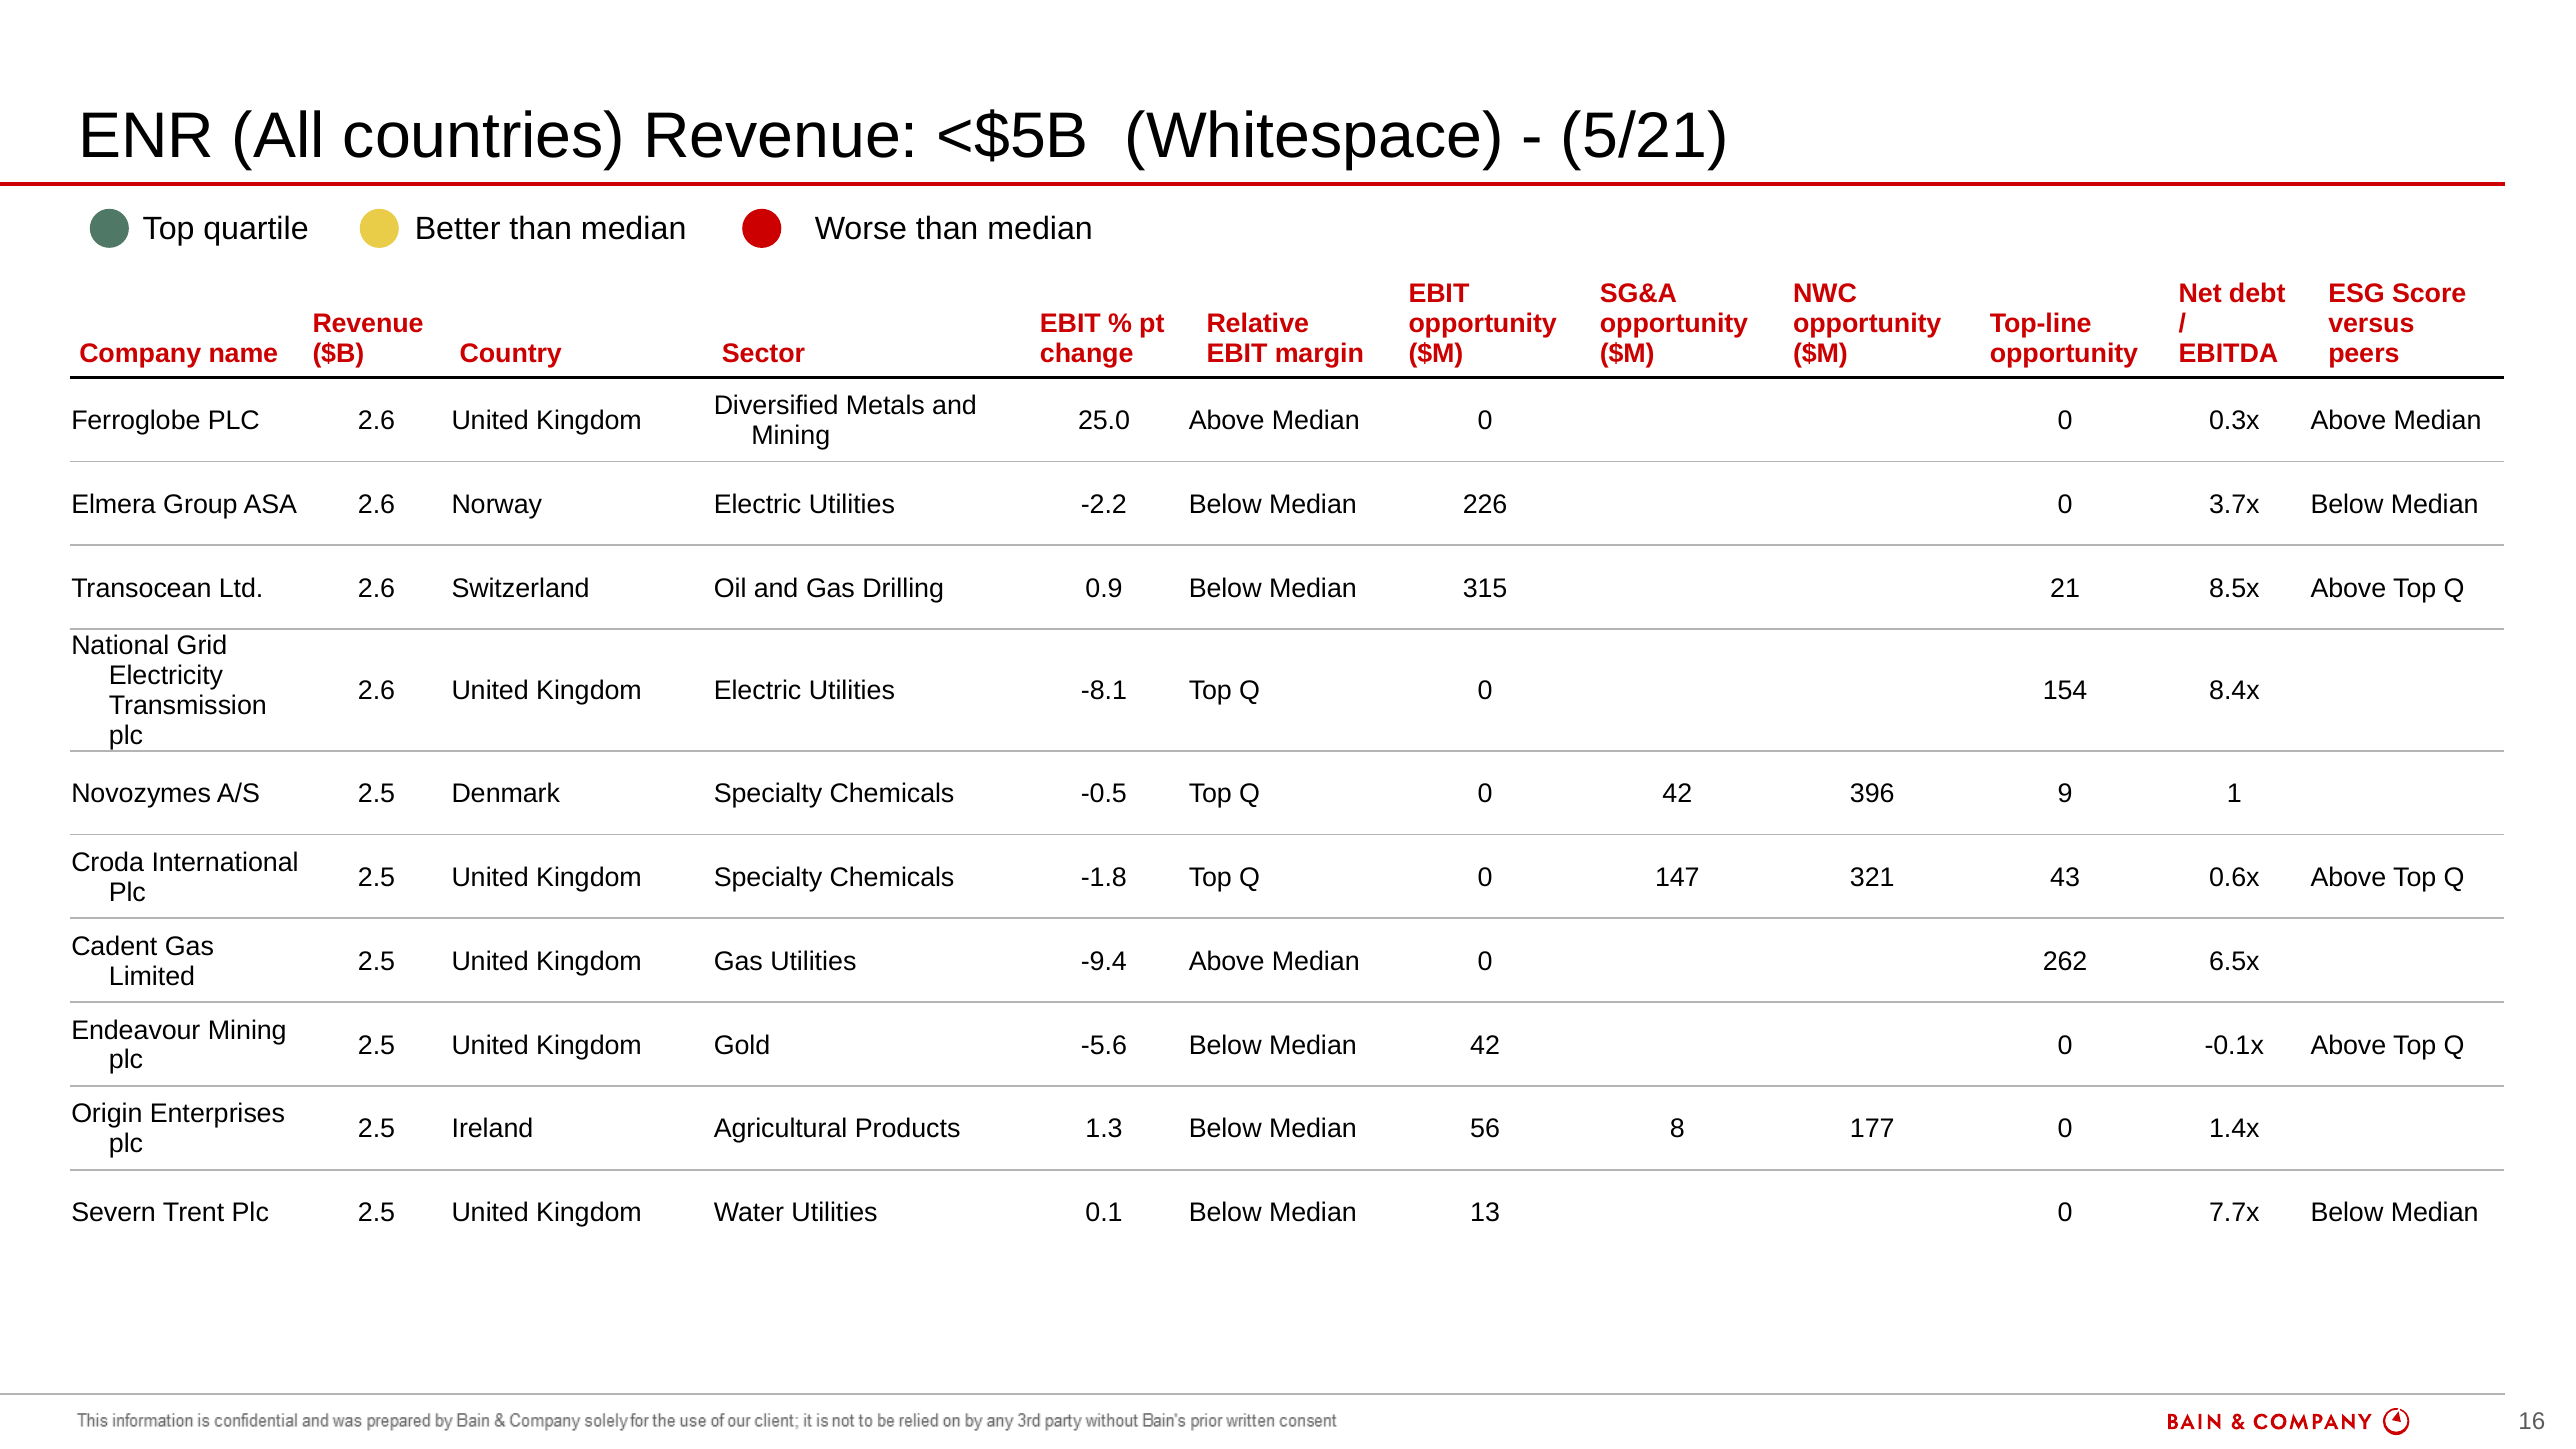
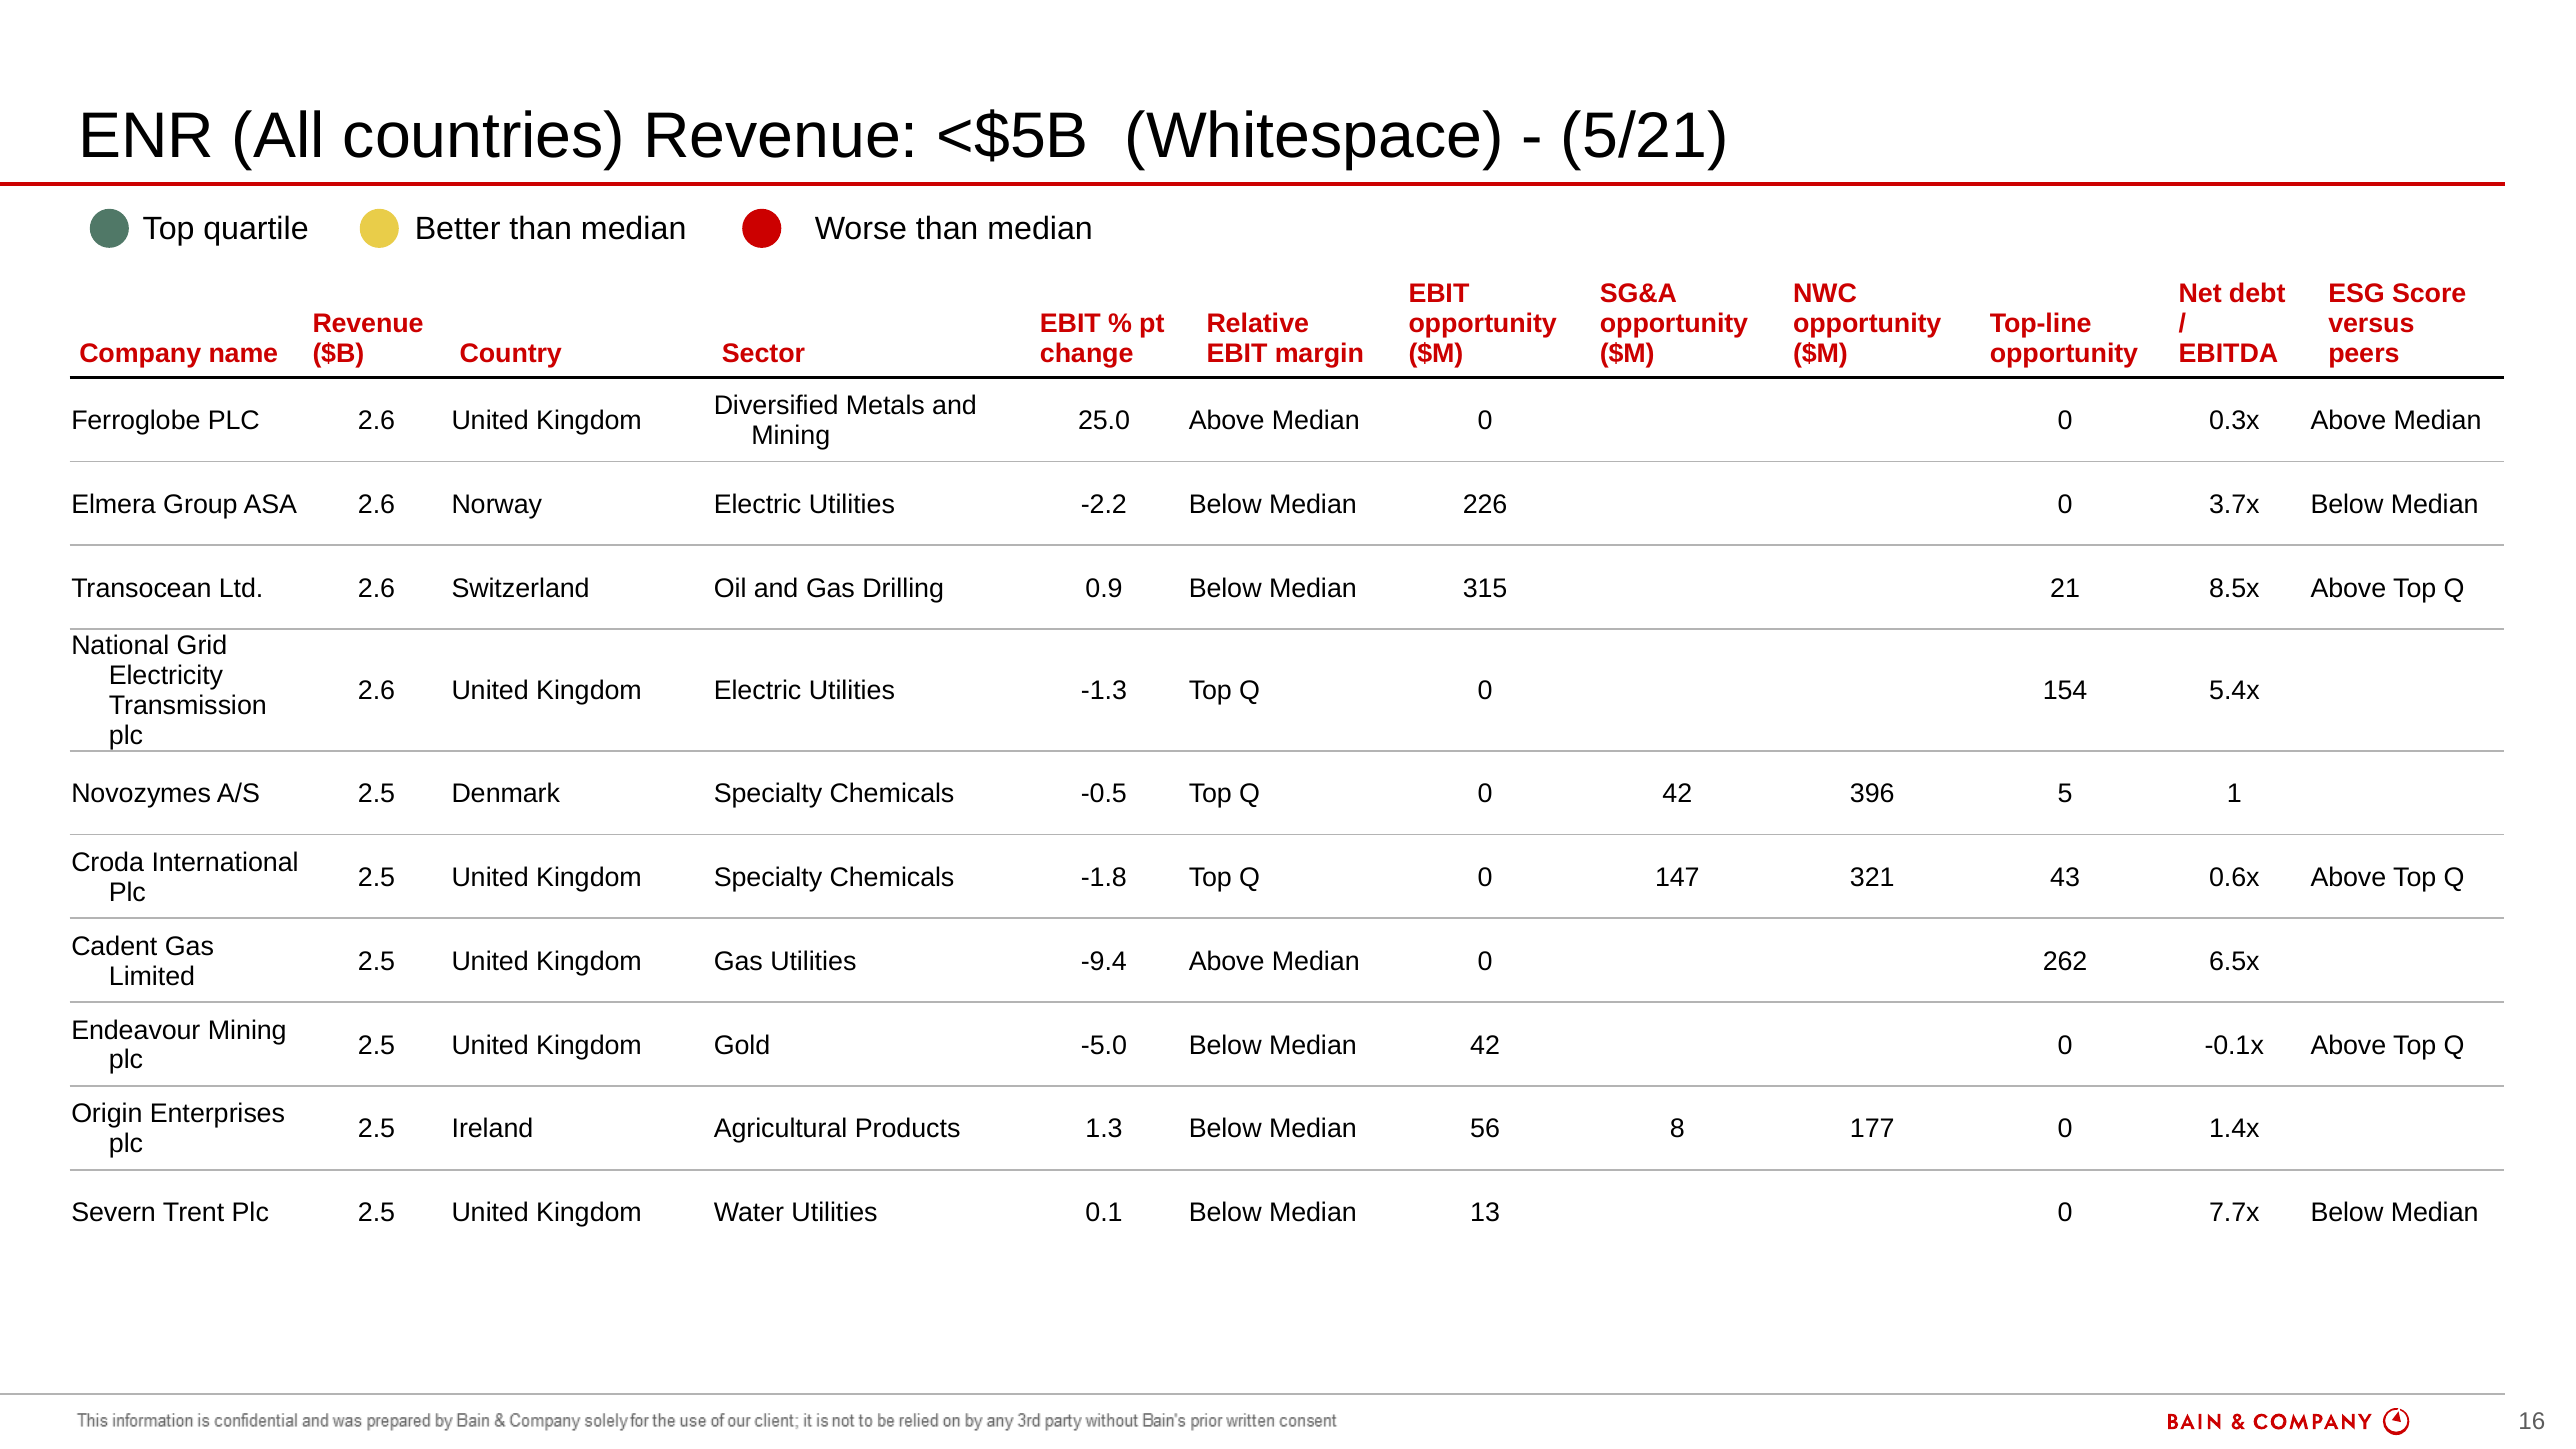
-8.1: -8.1 -> -1.3
8.4x: 8.4x -> 5.4x
9: 9 -> 5
-5.6: -5.6 -> -5.0
